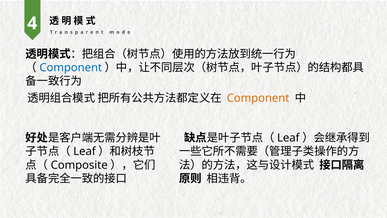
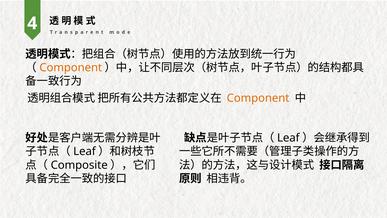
Component at (71, 68) colour: blue -> orange
